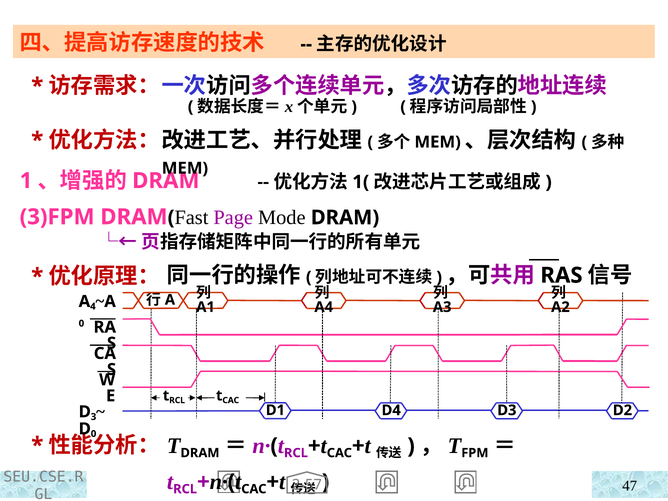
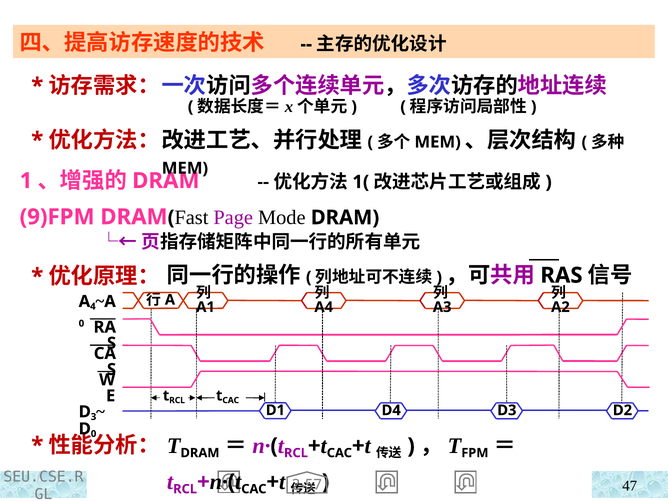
3)FPM: 3)FPM -> 9)FPM
